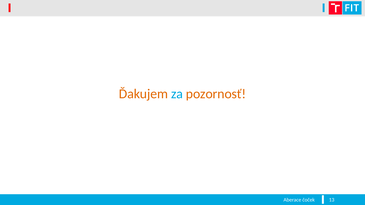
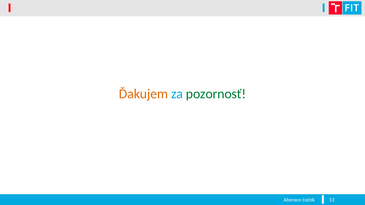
pozornosť colour: orange -> green
